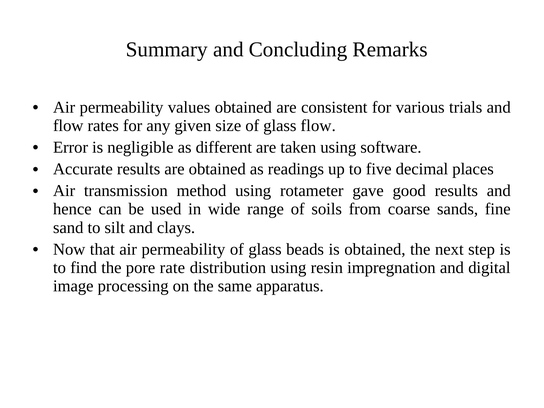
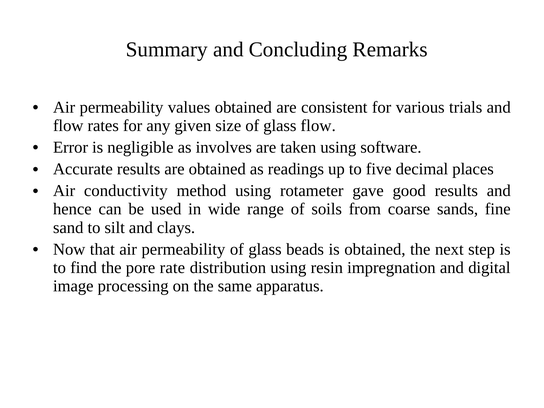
different: different -> involves
transmission: transmission -> conductivity
